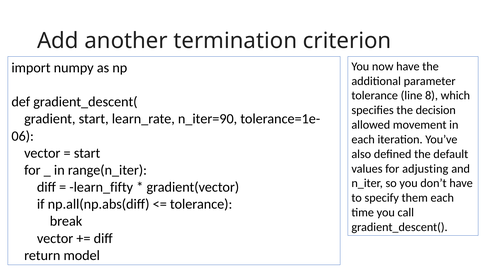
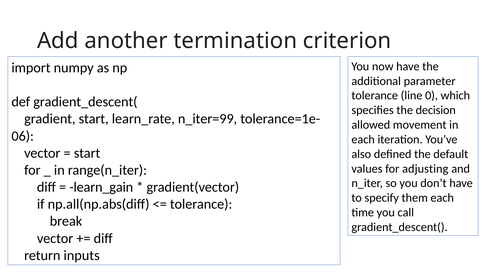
8: 8 -> 0
n_iter=90: n_iter=90 -> n_iter=99
learn_fifty: learn_fifty -> learn_gain
model: model -> inputs
